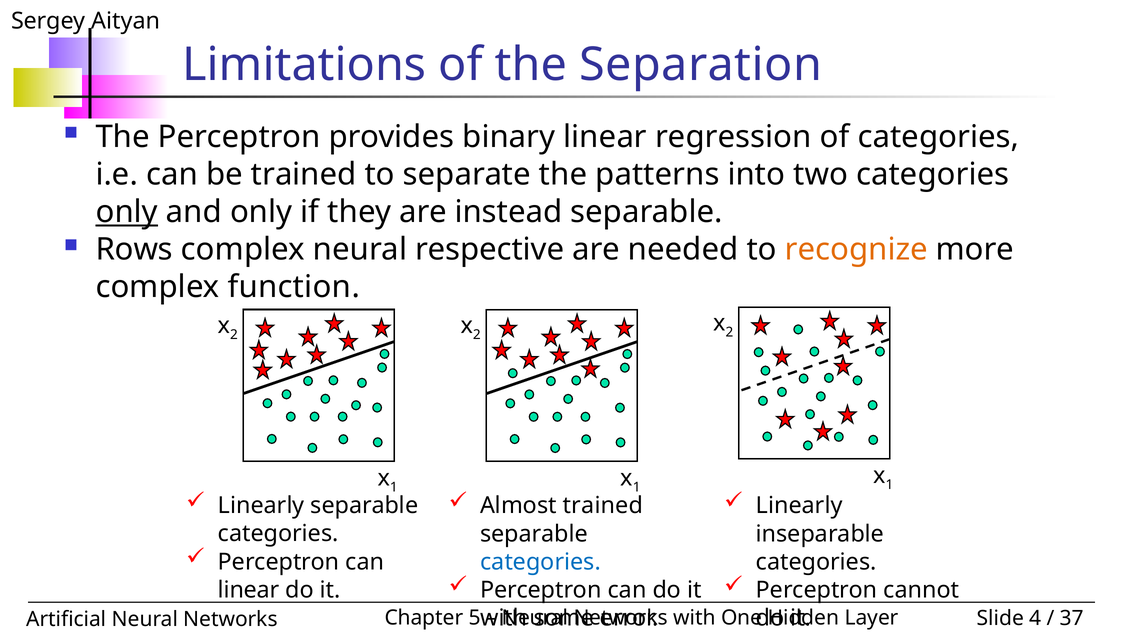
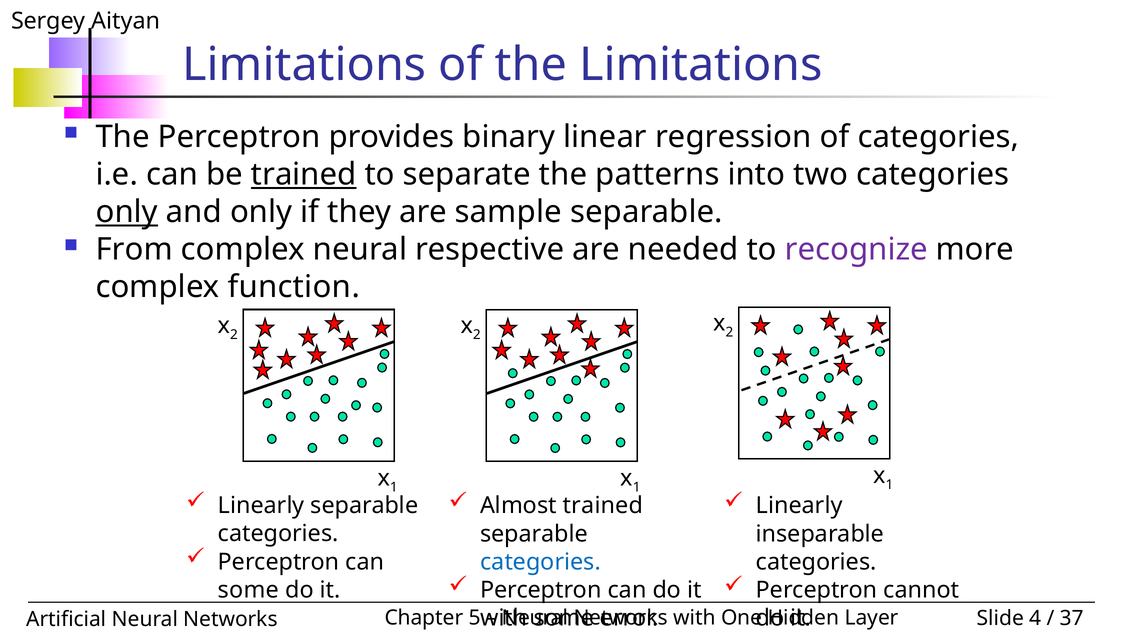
the Separation: Separation -> Limitations
trained at (304, 175) underline: none -> present
instead: instead -> sample
Rows: Rows -> From
recognize colour: orange -> purple
linear at (249, 590): linear -> some
